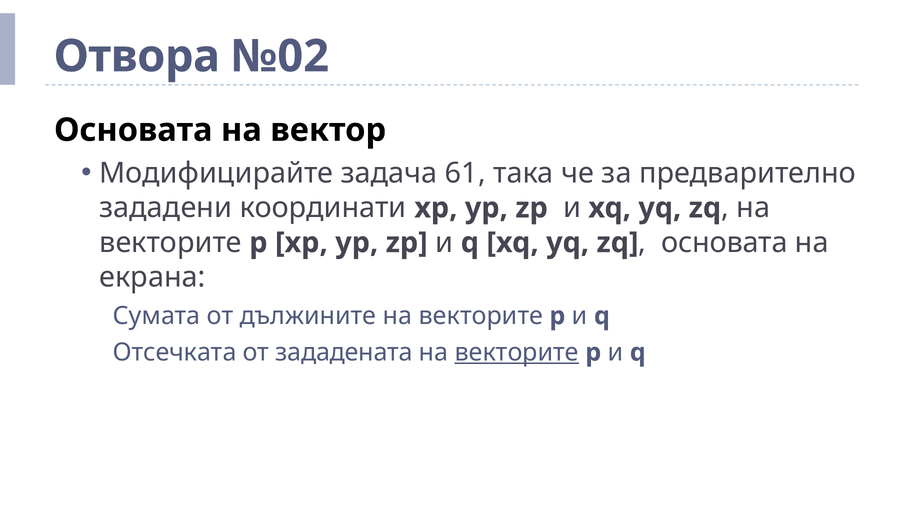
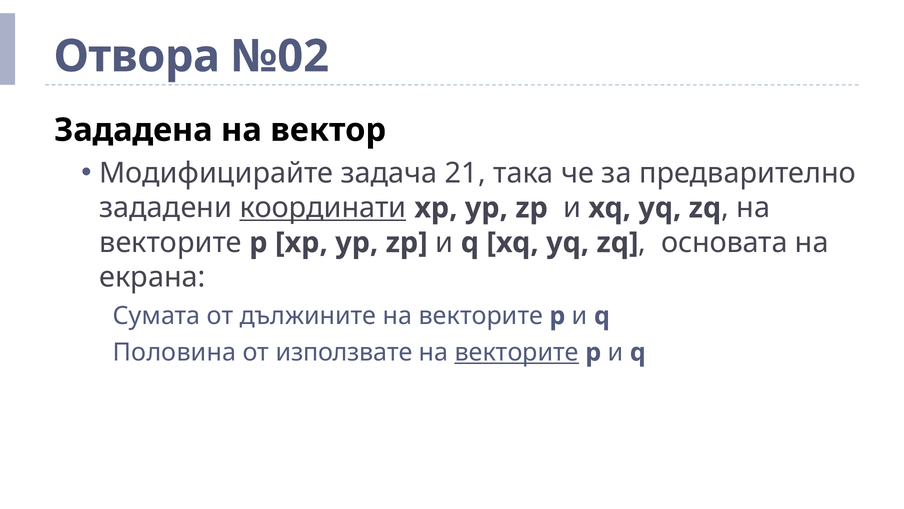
Основата at (133, 130): Основата -> Зададена
61: 61 -> 21
координати underline: none -> present
Отсечката: Отсечката -> Половина
зададената: зададената -> използвате
